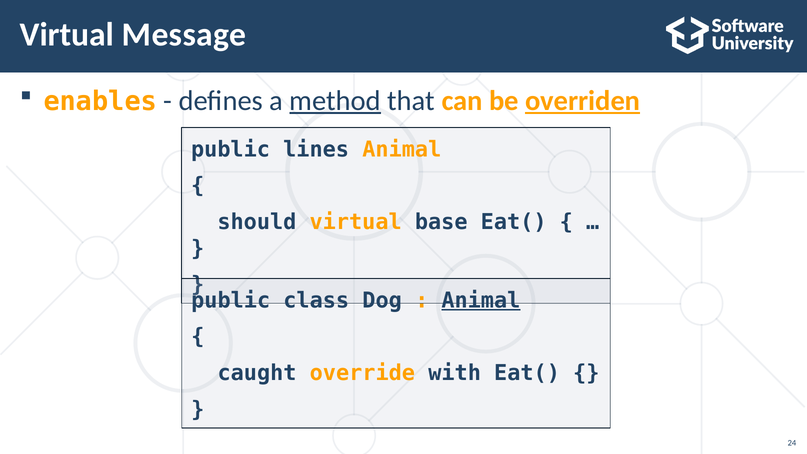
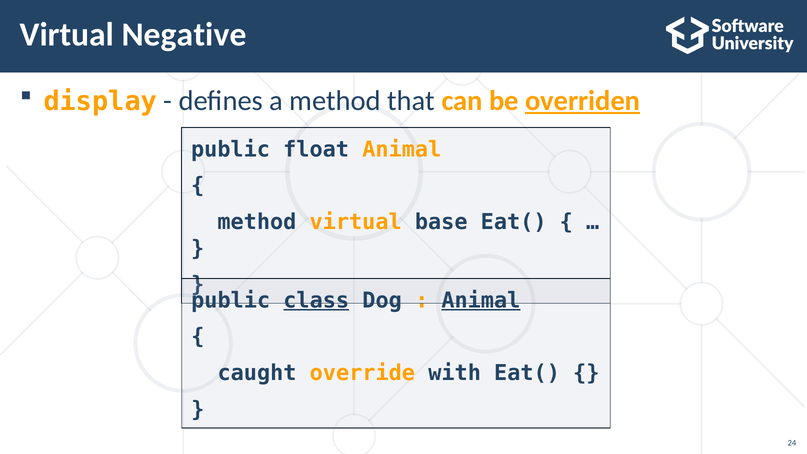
Message: Message -> Negative
enables: enables -> display
method at (335, 101) underline: present -> none
lines: lines -> float
should at (257, 222): should -> method
class underline: none -> present
